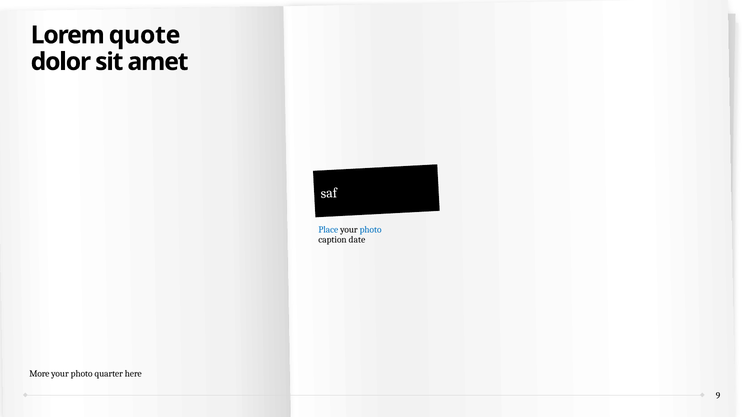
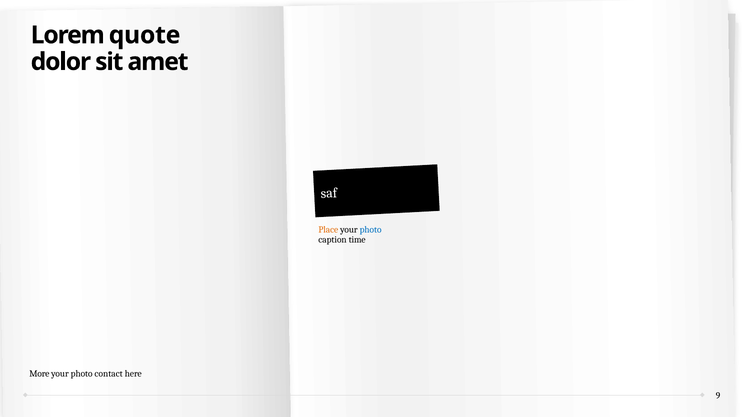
Place colour: blue -> orange
date: date -> time
quarter: quarter -> contact
